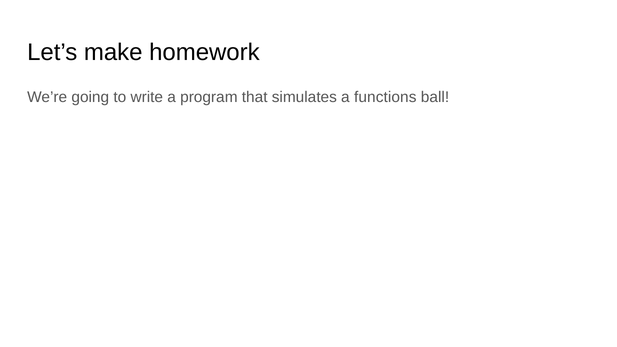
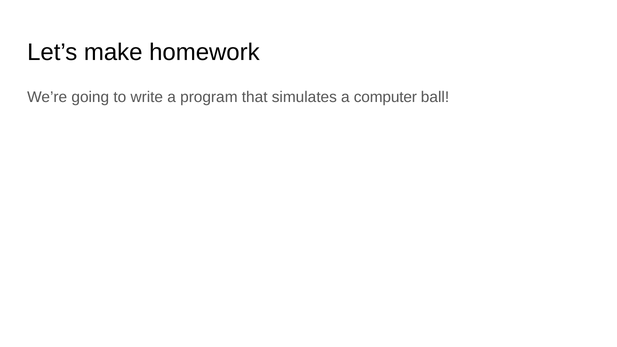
functions: functions -> computer
